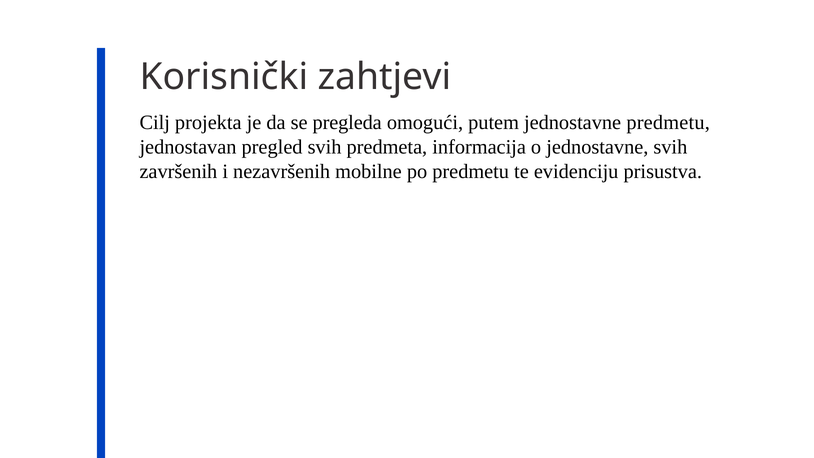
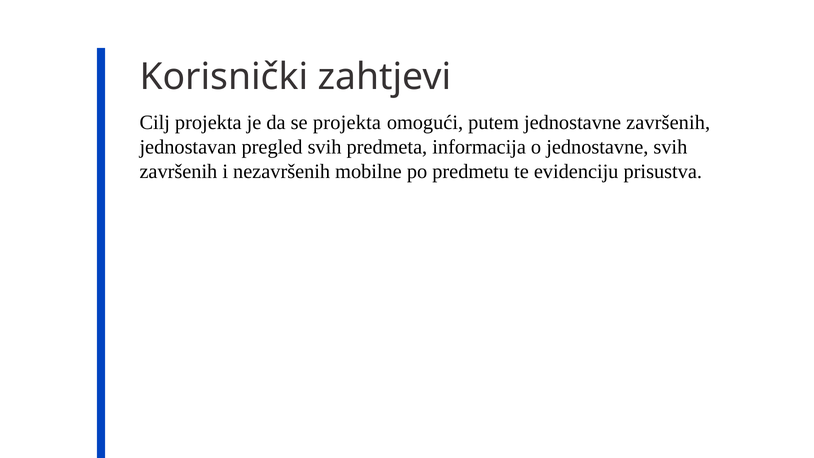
se pregleda: pregleda -> projekta
jednostavne predmetu: predmetu -> završenih
